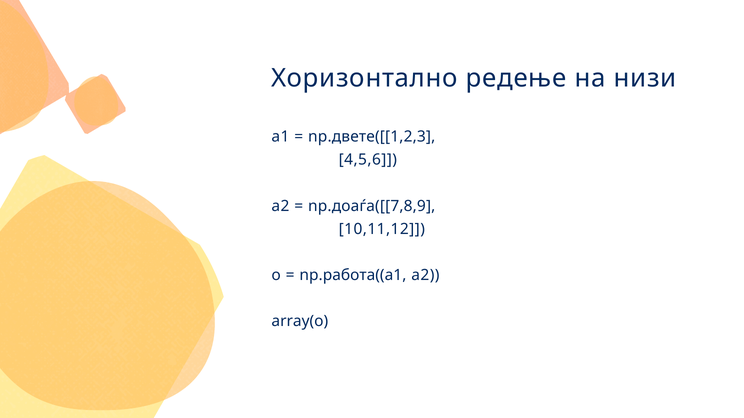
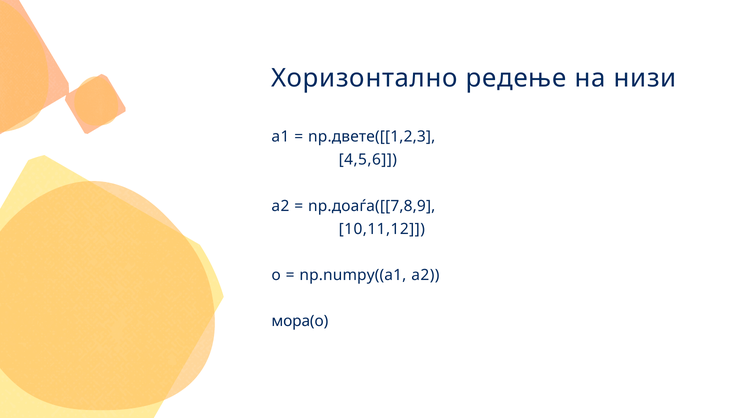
np.работа((a1: np.работа((a1 -> np.numpy((a1
array(o: array(o -> мора(o
